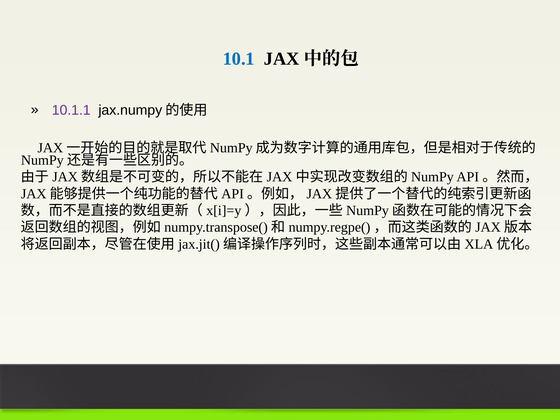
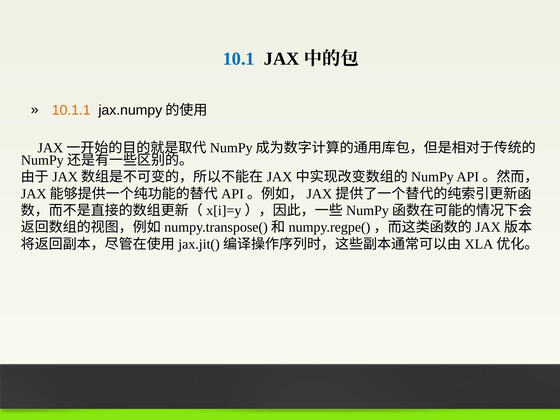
10.1.1 colour: purple -> orange
